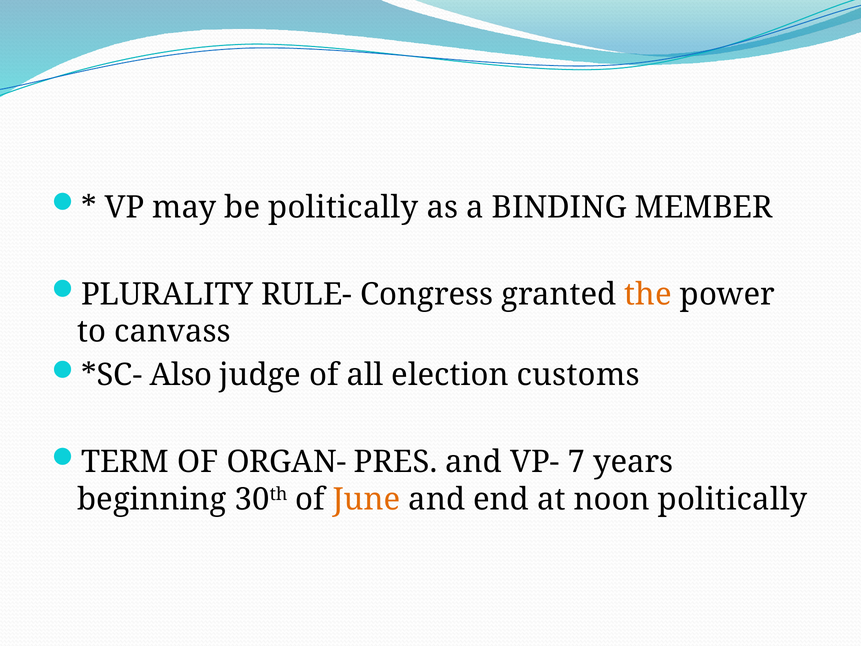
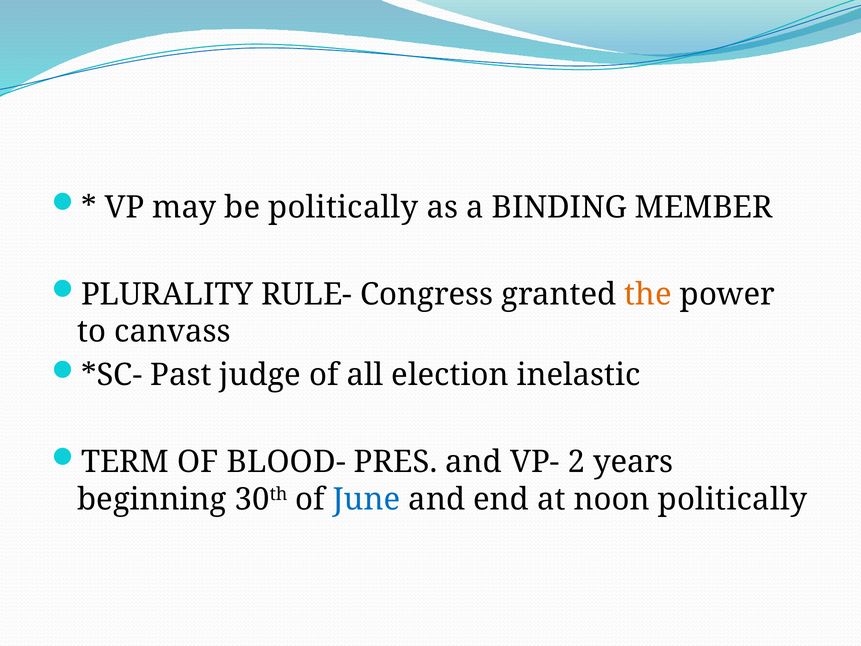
Also: Also -> Past
customs: customs -> inelastic
ORGAN-: ORGAN- -> BLOOD-
7: 7 -> 2
June colour: orange -> blue
